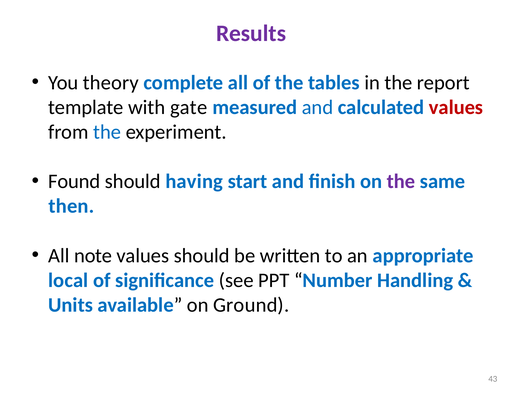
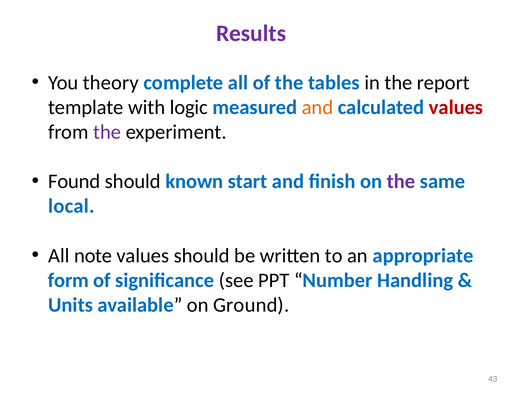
gate: gate -> logic
and at (318, 107) colour: blue -> orange
the at (107, 132) colour: blue -> purple
having: having -> known
then: then -> local
local: local -> form
